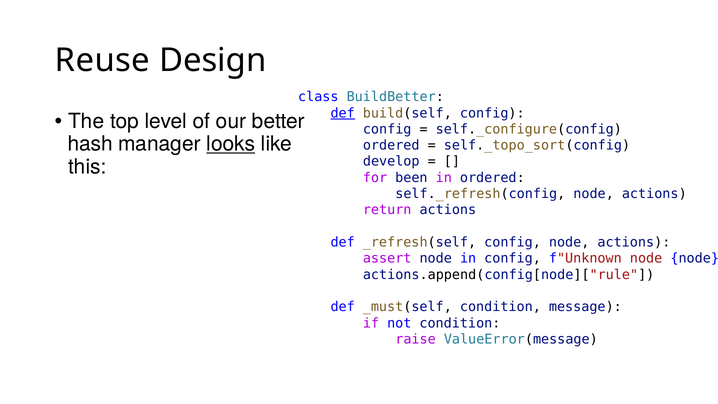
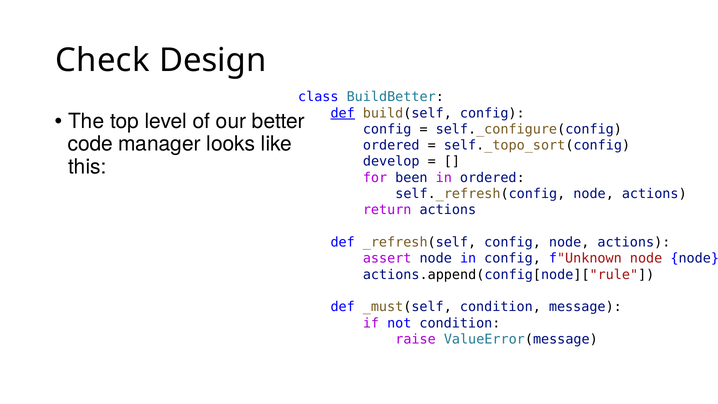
Reuse: Reuse -> Check
hash: hash -> code
looks underline: present -> none
